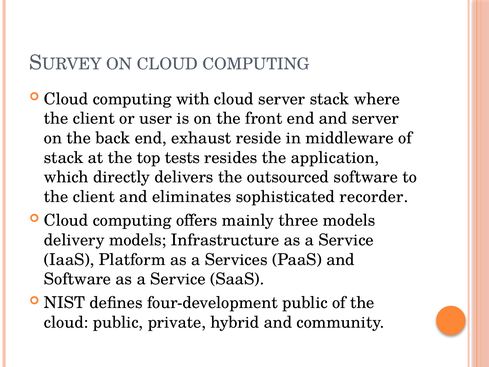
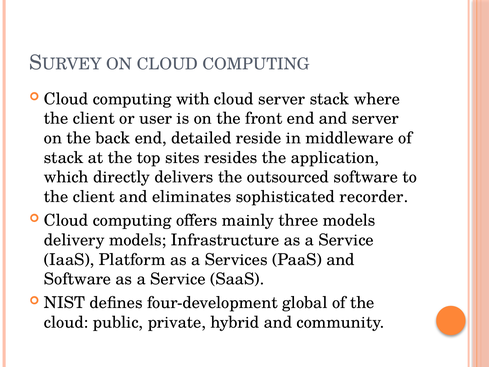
exhaust: exhaust -> detailed
tests: tests -> sites
four-development public: public -> global
